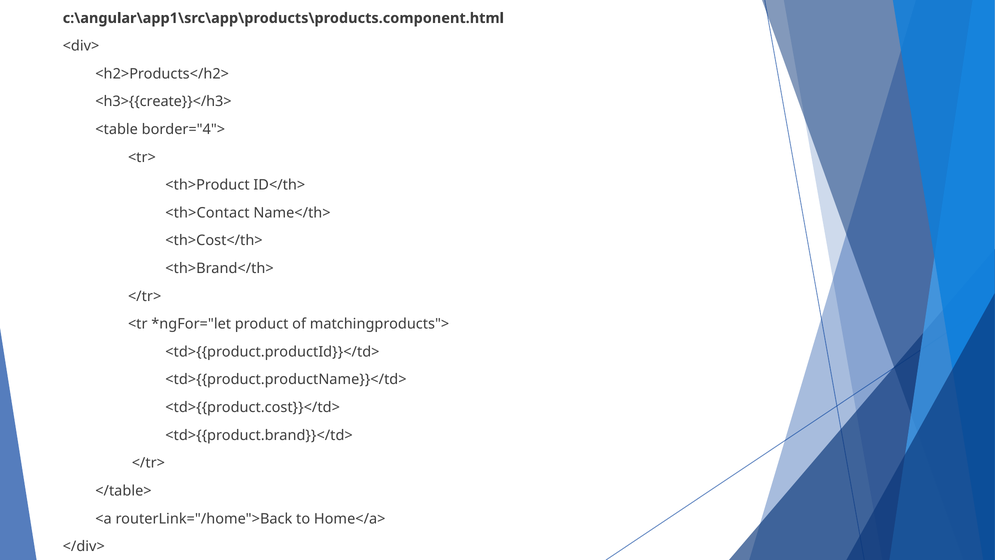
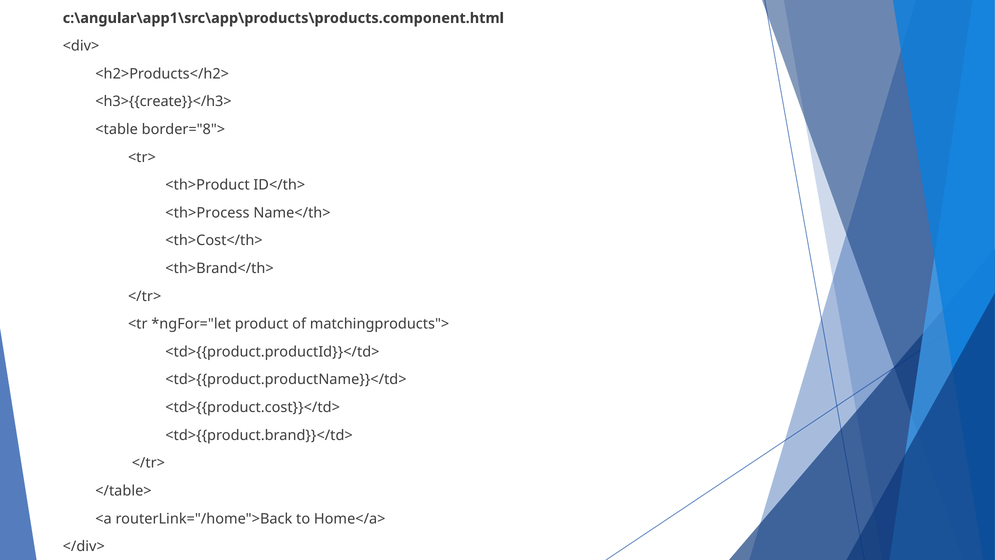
border="4">: border="4"> -> border="8">
<th>Contact: <th>Contact -> <th>Process
